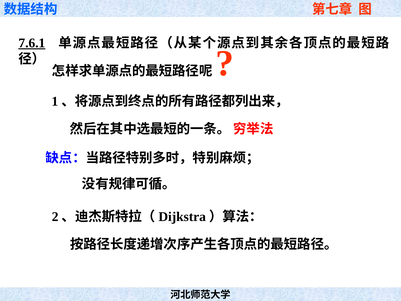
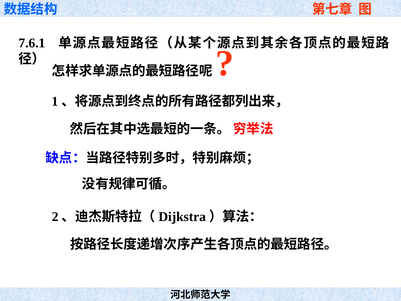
7.6.1 underline: present -> none
